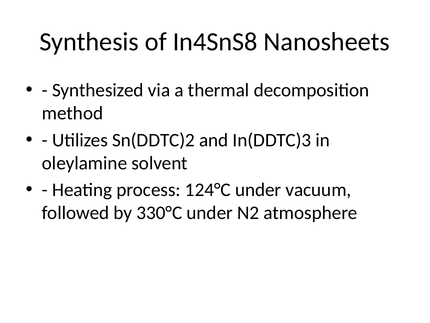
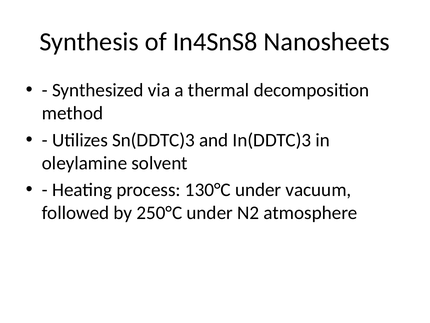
Sn(DDTC)2: Sn(DDTC)2 -> Sn(DDTC)3
124°C: 124°C -> 130°C
330°C: 330°C -> 250°C
